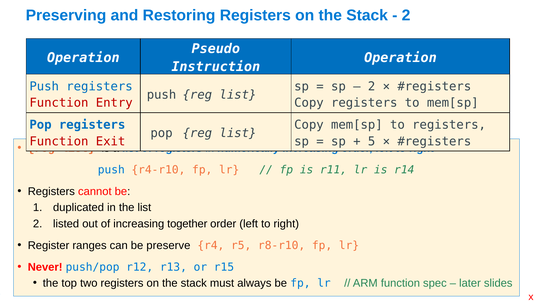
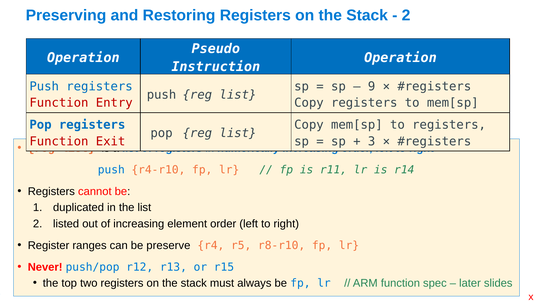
2 at (372, 87): 2 -> 9
5: 5 -> 3
together: together -> element
